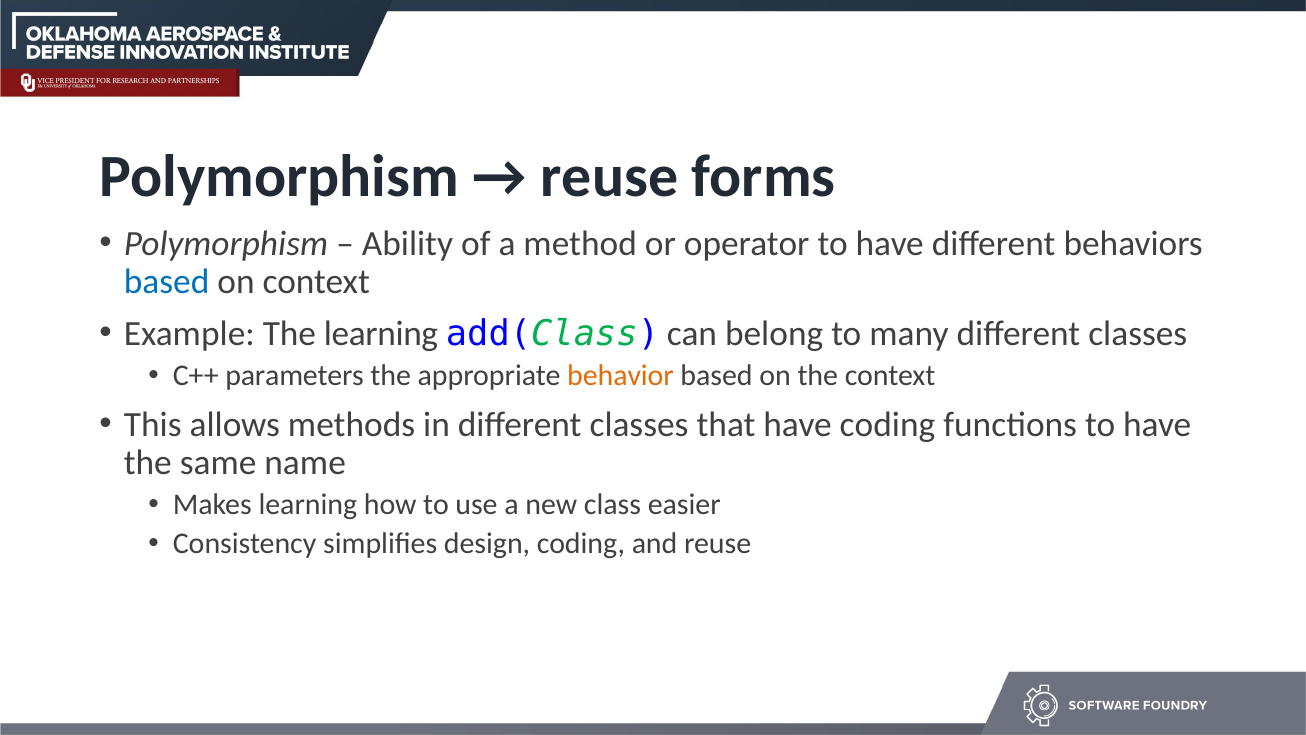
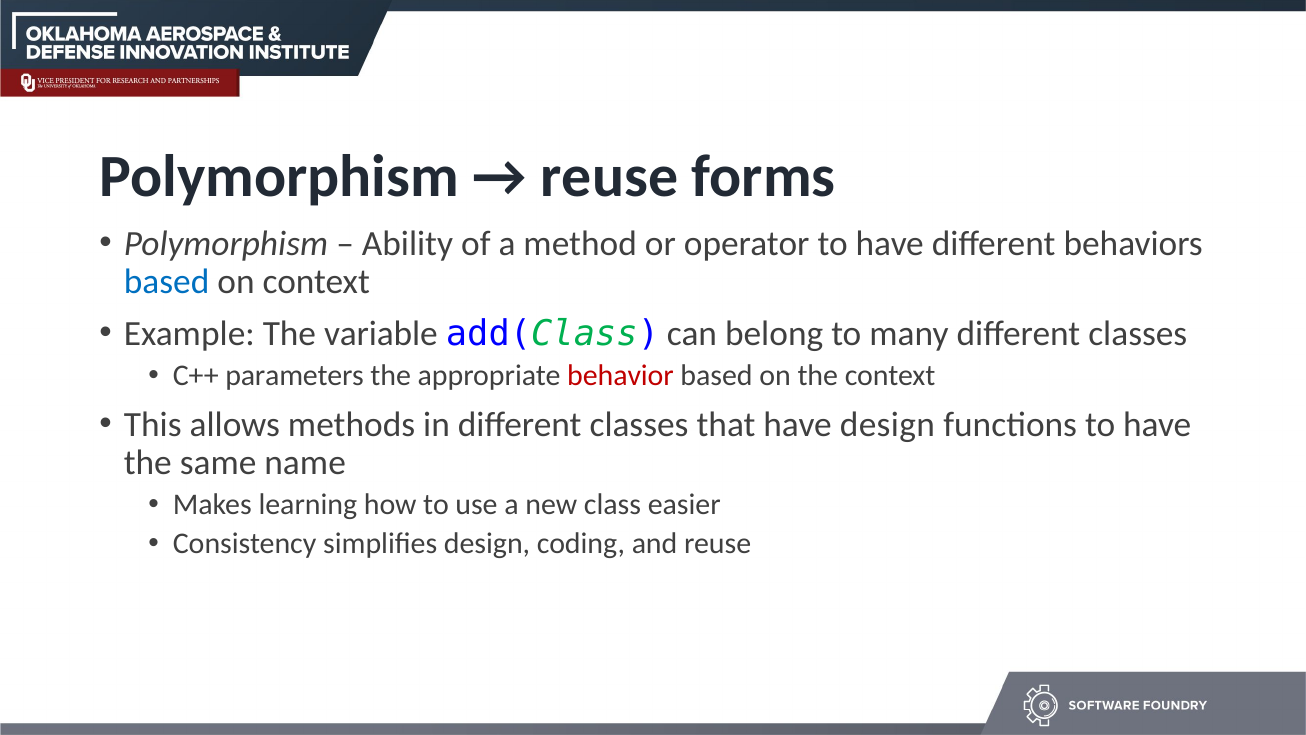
The learning: learning -> variable
behavior colour: orange -> red
have coding: coding -> design
